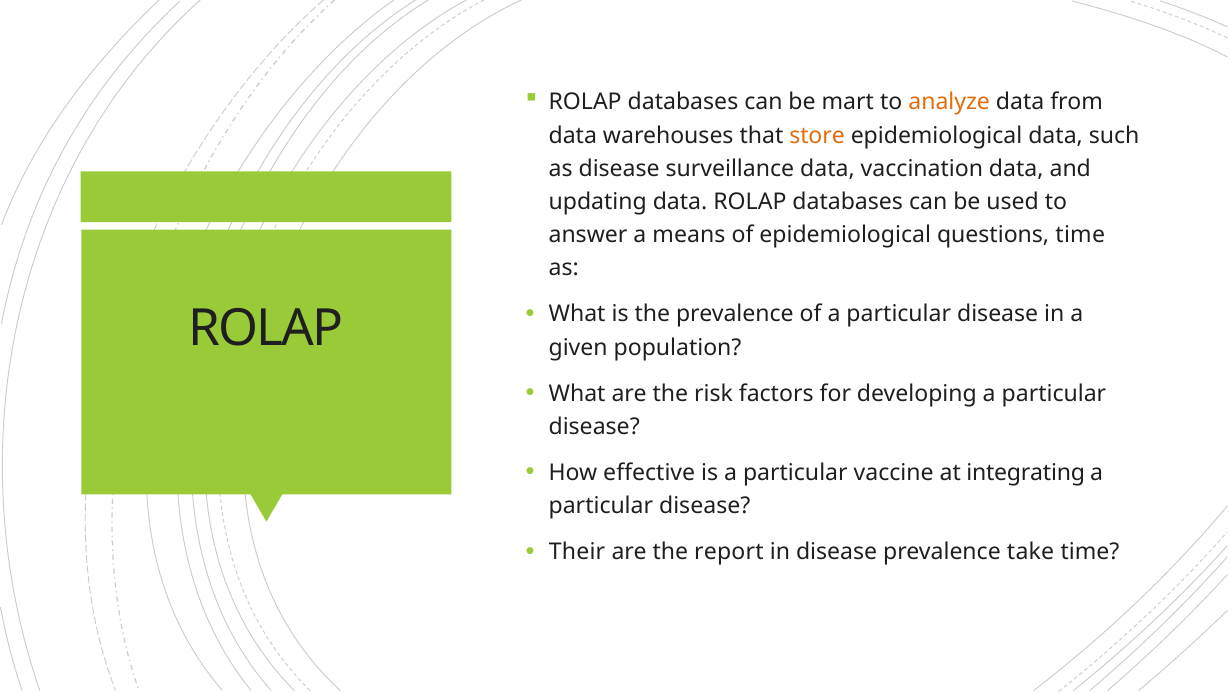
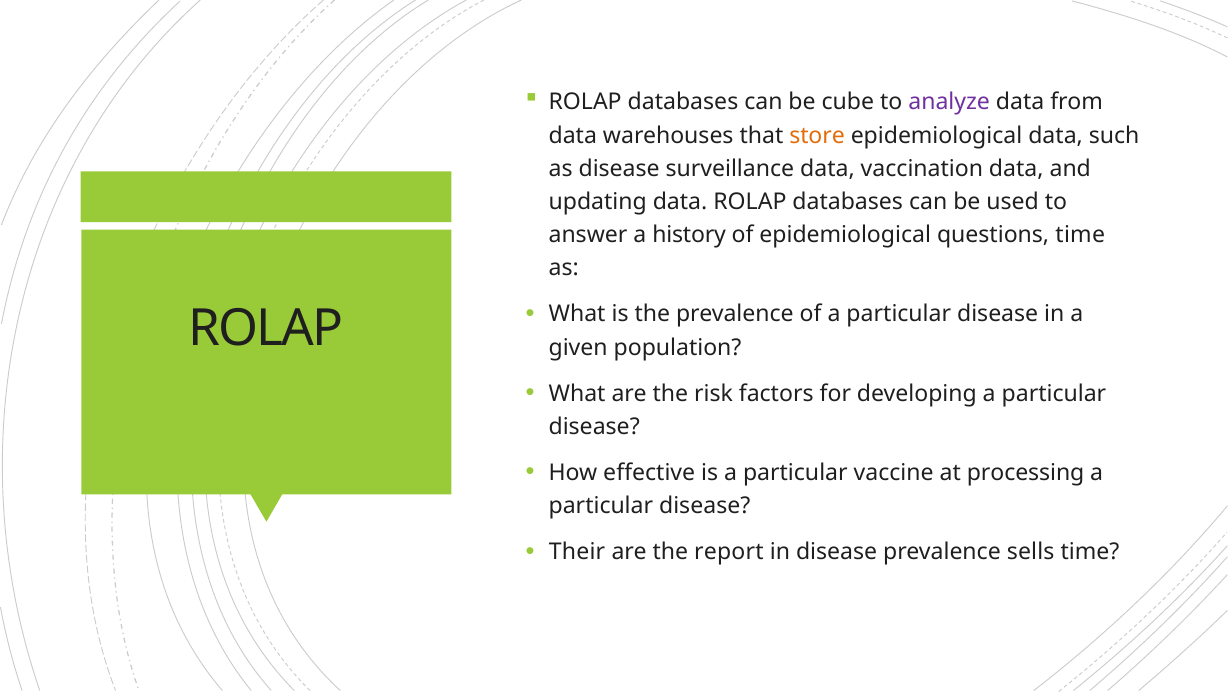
mart: mart -> cube
analyze colour: orange -> purple
means: means -> history
integrating: integrating -> processing
take: take -> sells
